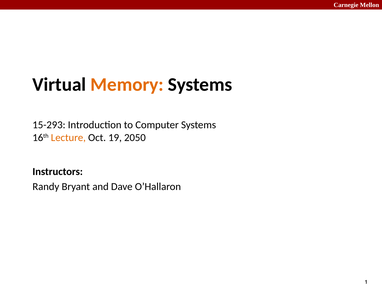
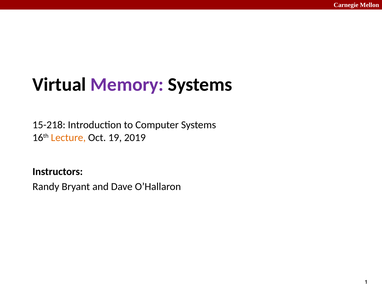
Memory colour: orange -> purple
15-293: 15-293 -> 15-218
2050: 2050 -> 2019
